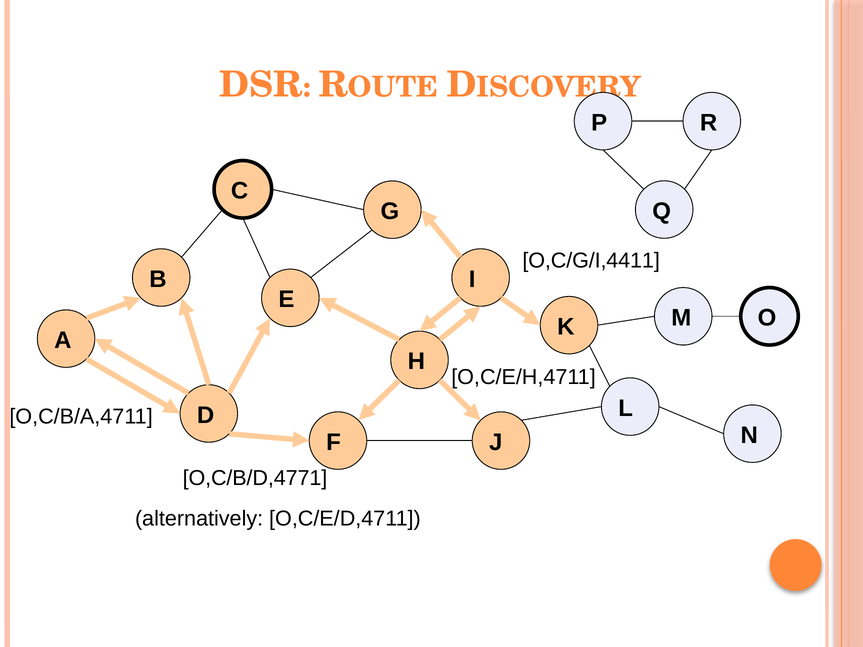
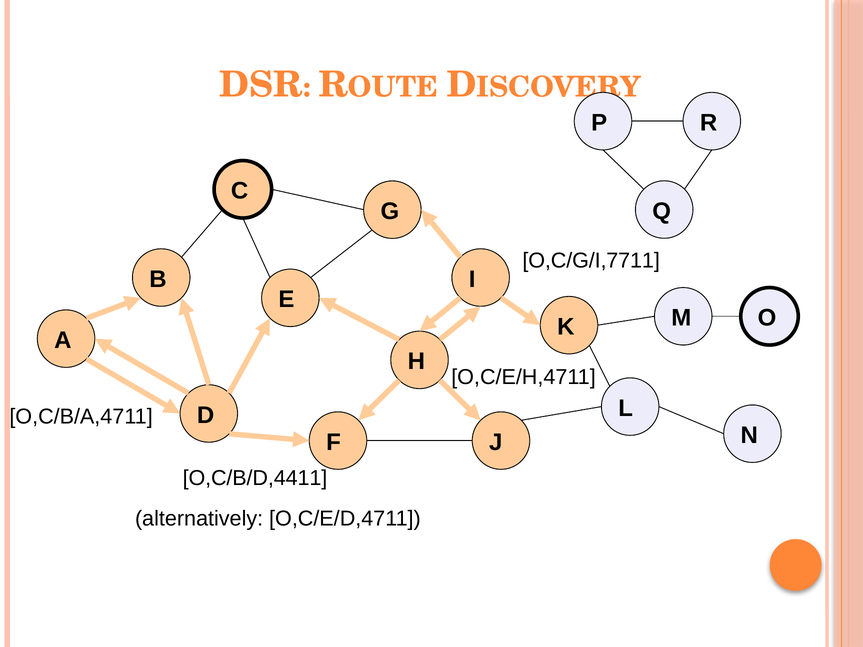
O,C/G/I,4411: O,C/G/I,4411 -> O,C/G/I,7711
O,C/B/D,4771: O,C/B/D,4771 -> O,C/B/D,4411
